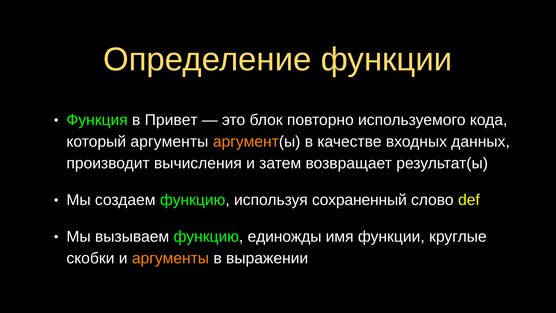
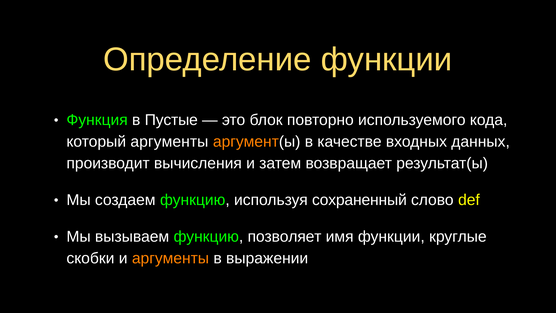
Привет: Привет -> Пустые
единожды: единожды -> позволяет
